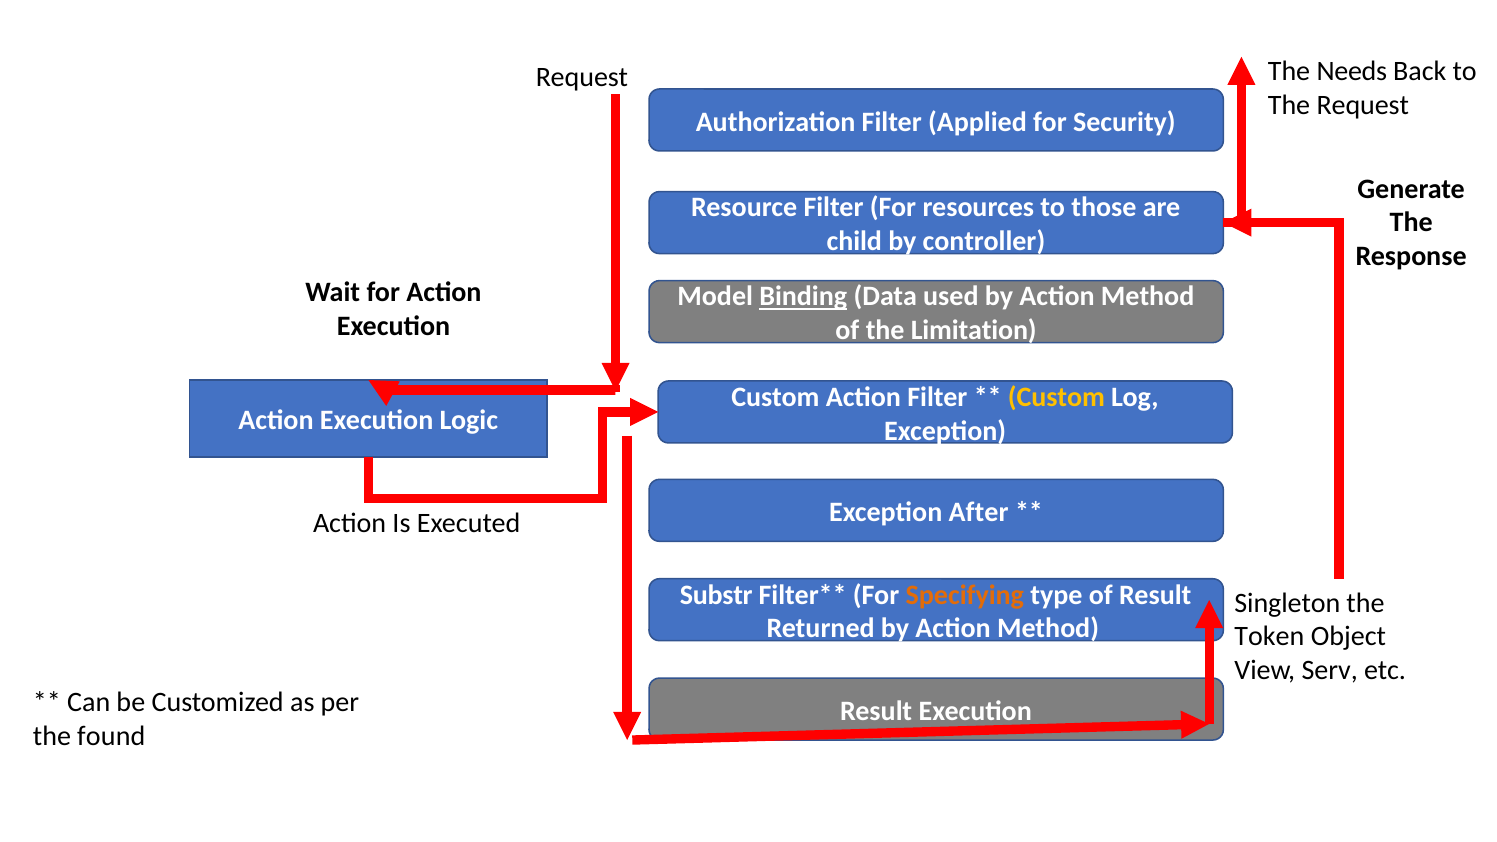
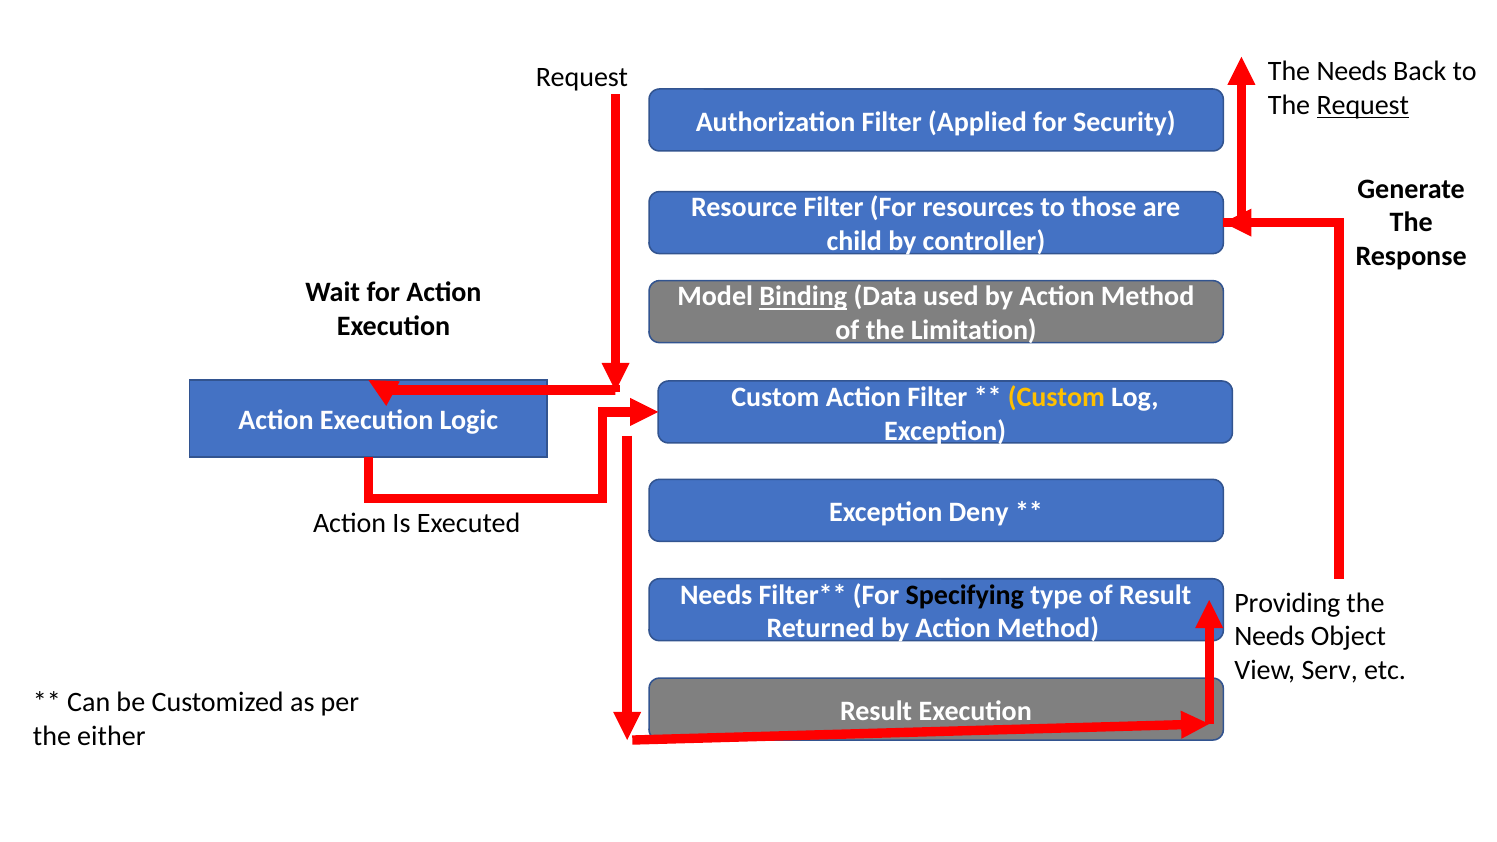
Request at (1363, 105) underline: none -> present
After: After -> Deny
Substr at (716, 595): Substr -> Needs
Specifying colour: orange -> black
Singleton: Singleton -> Providing
Token at (1269, 637): Token -> Needs
found: found -> either
